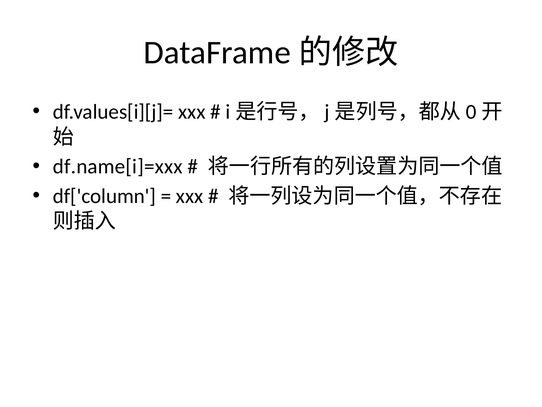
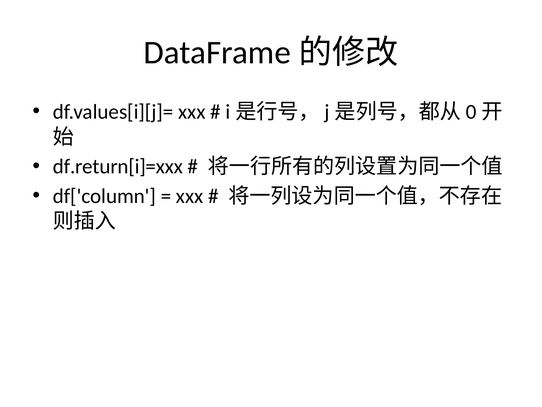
df.name[i]=xxx: df.name[i]=xxx -> df.return[i]=xxx
